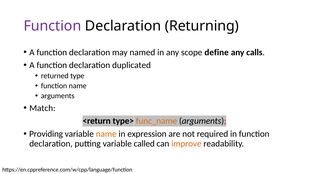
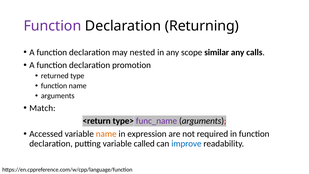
named: named -> nested
define: define -> similar
duplicated: duplicated -> promotion
func_name colour: orange -> purple
Providing: Providing -> Accessed
improve colour: orange -> blue
